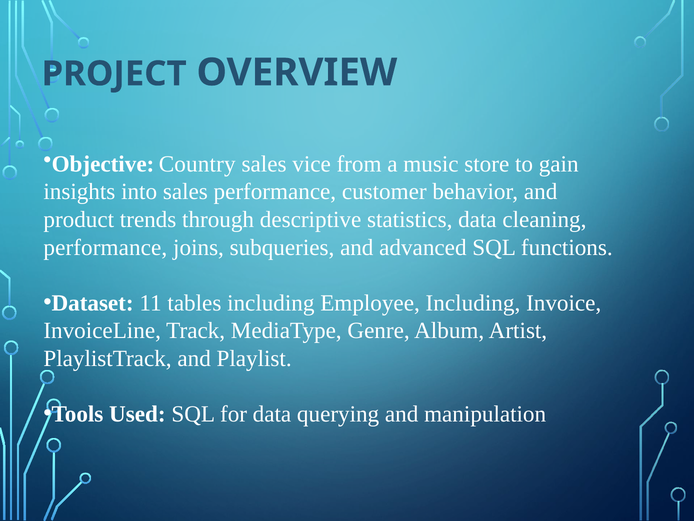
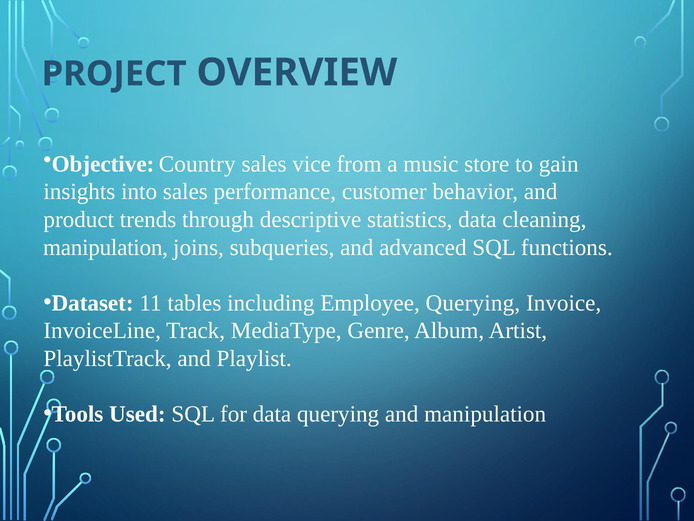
performance at (105, 247): performance -> manipulation
Employee Including: Including -> Querying
